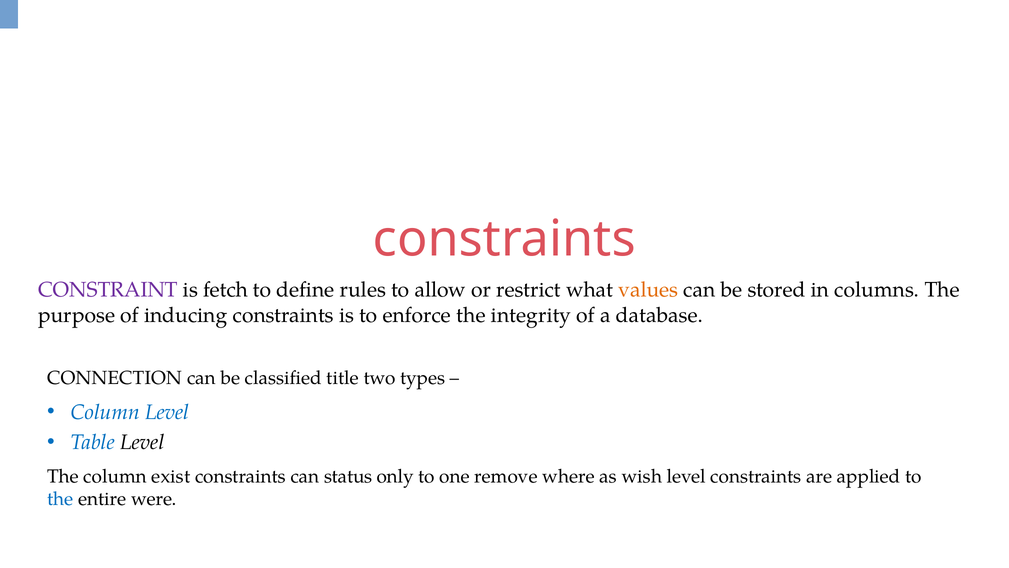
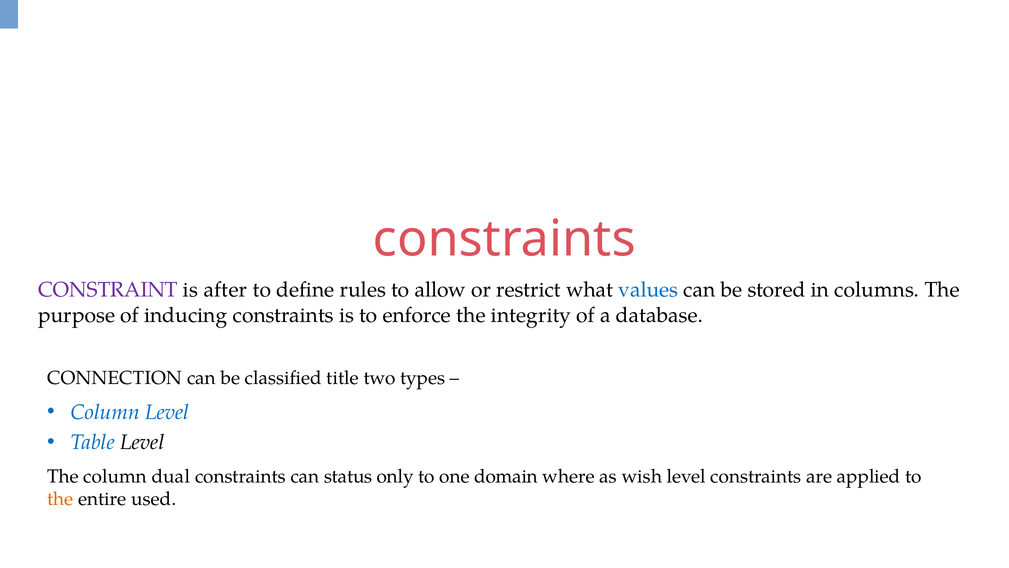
fetch: fetch -> after
values colour: orange -> blue
exist: exist -> dual
remove: remove -> domain
the at (60, 499) colour: blue -> orange
were: were -> used
